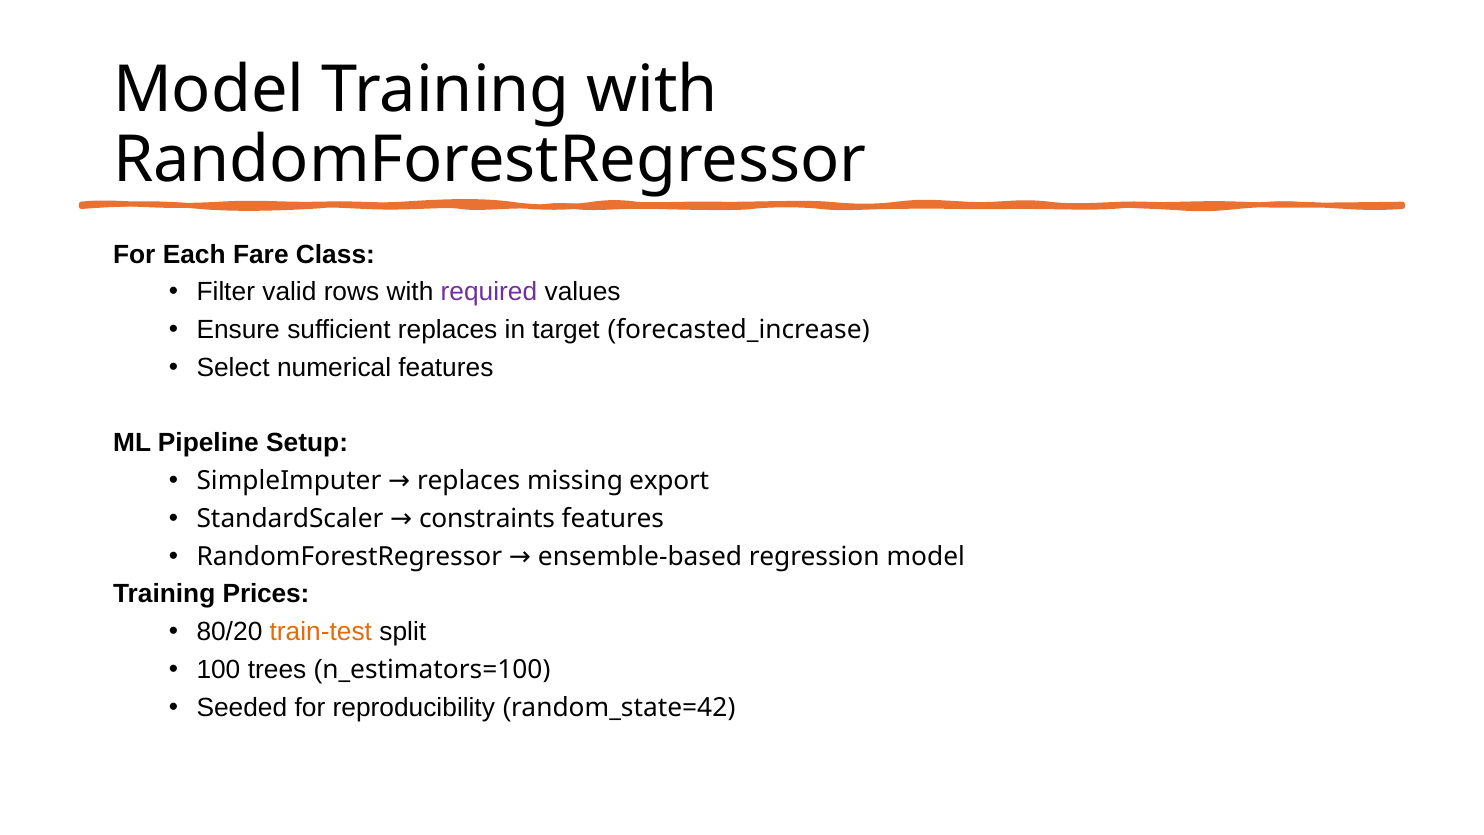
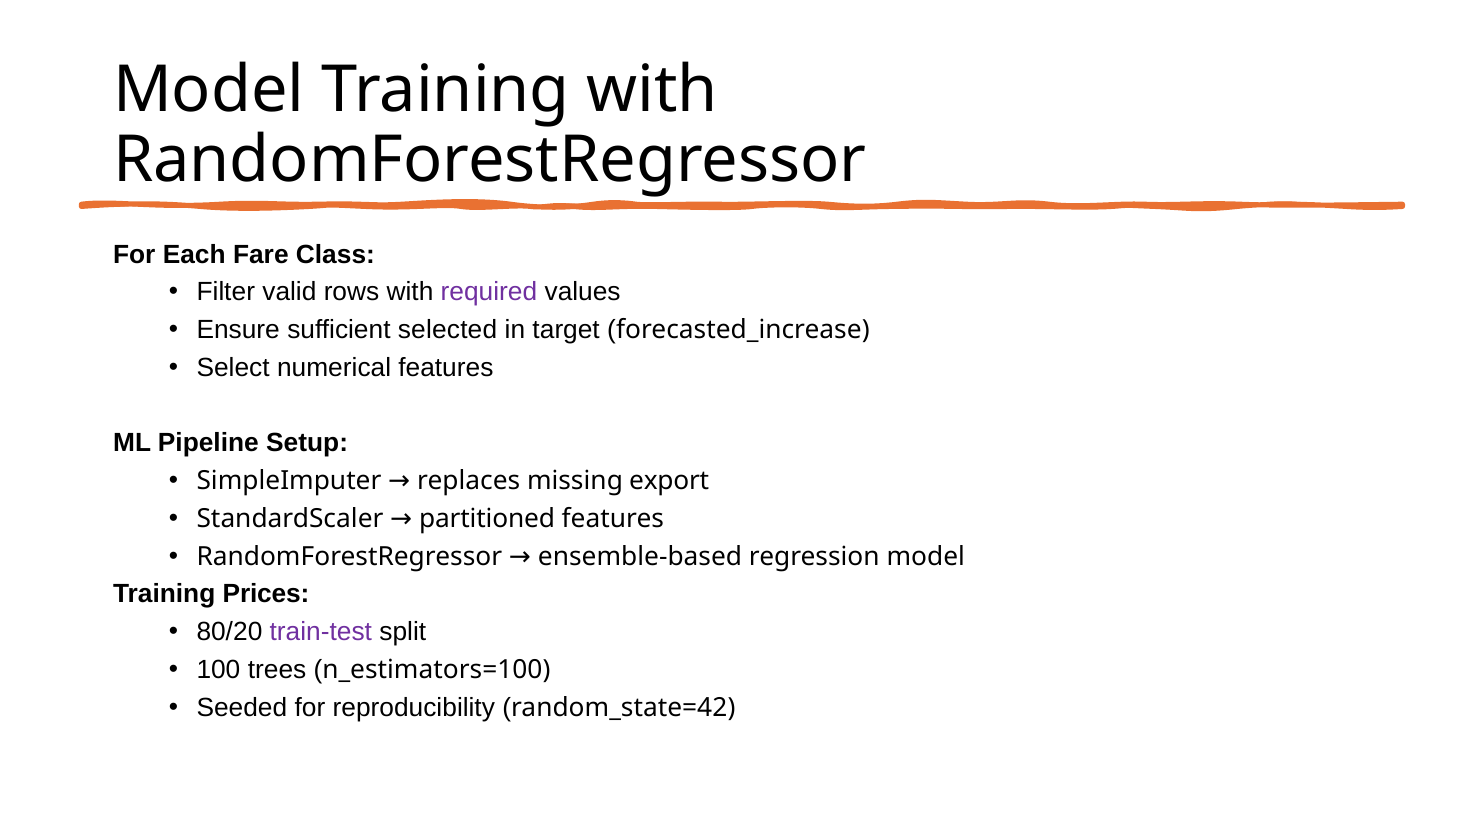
sufficient replaces: replaces -> selected
constraints: constraints -> partitioned
train-test colour: orange -> purple
